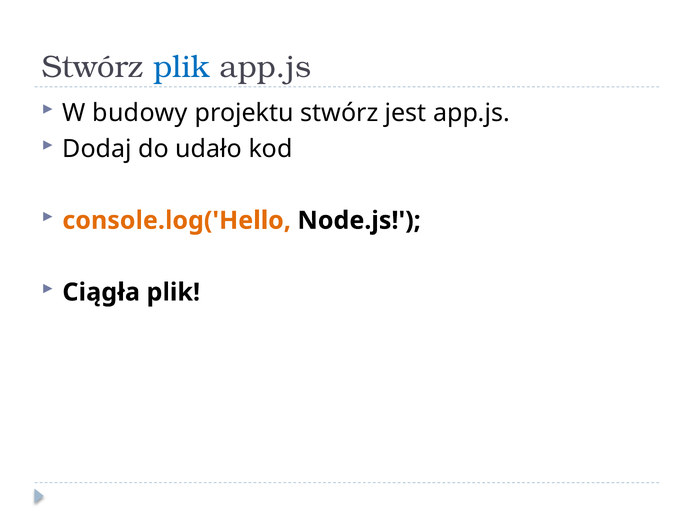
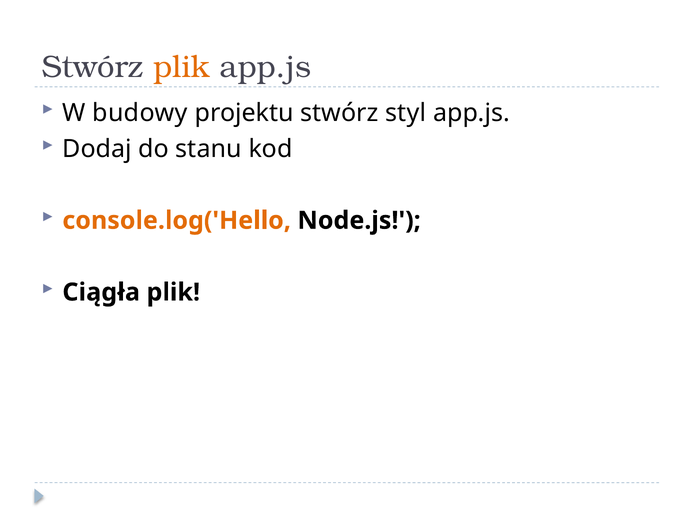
plik at (182, 67) colour: blue -> orange
jest: jest -> styl
udało: udało -> stanu
